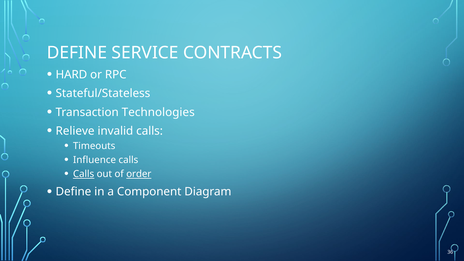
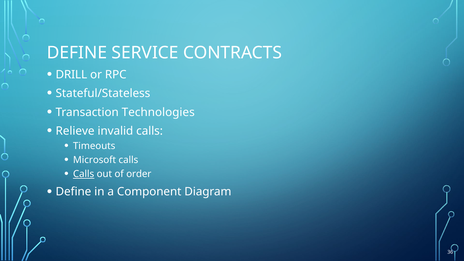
HARD: HARD -> DRILL
Influence: Influence -> Microsoft
order underline: present -> none
